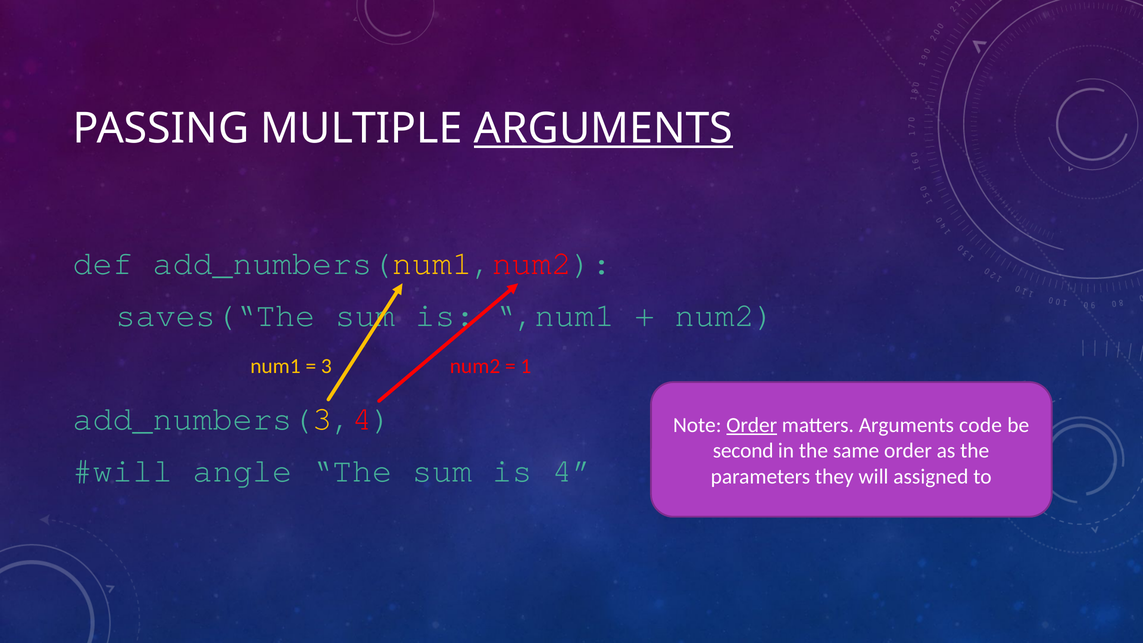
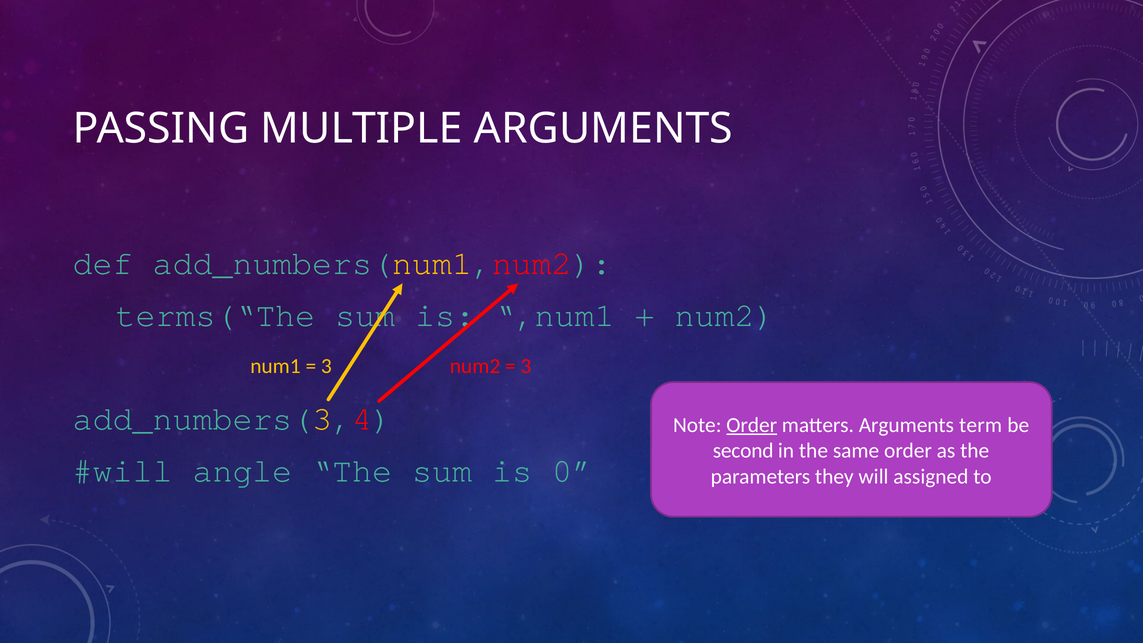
ARGUMENTS at (603, 128) underline: present -> none
saves(“The: saves(“The -> terms(“The
1 at (526, 366): 1 -> 3
code: code -> term
4: 4 -> 0
